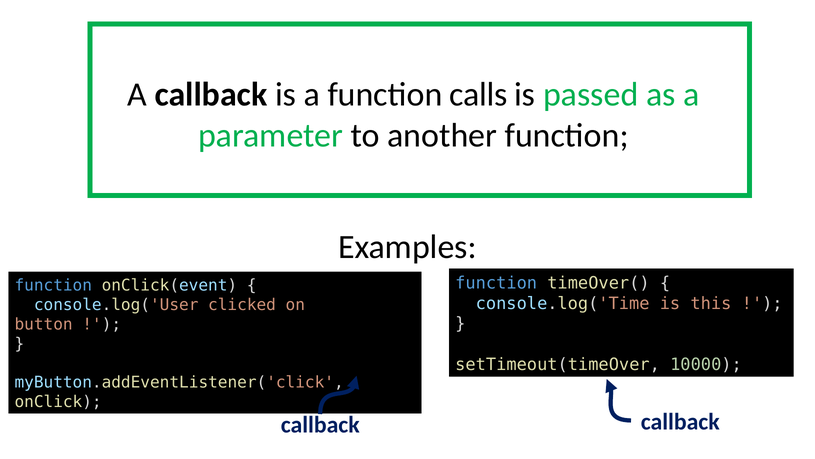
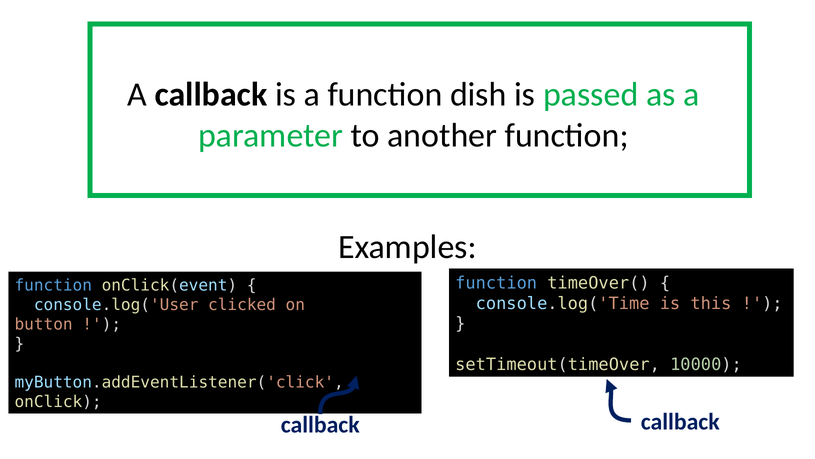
calls: calls -> dish
